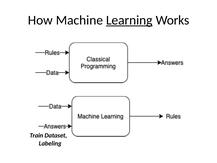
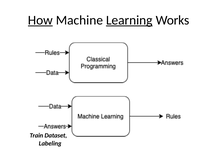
How underline: none -> present
